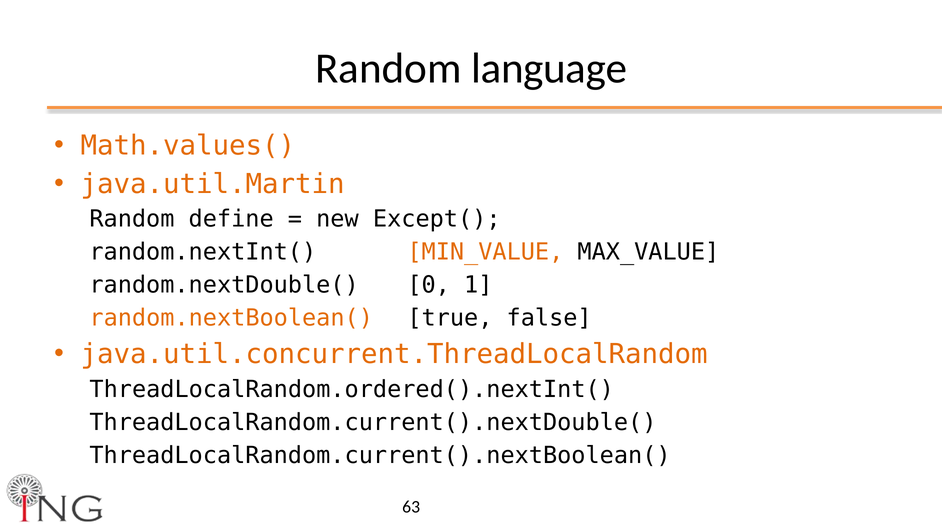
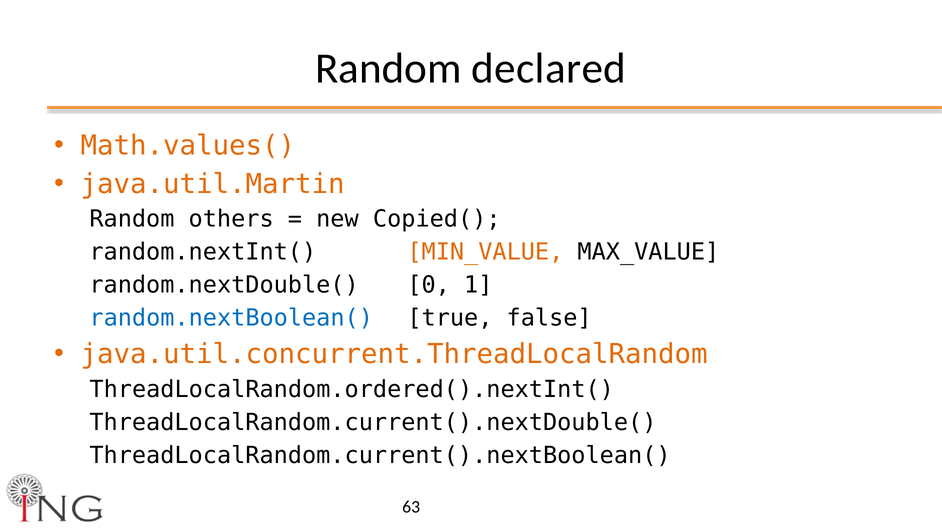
language: language -> declared
define: define -> others
Except(: Except( -> Copied(
random.nextBoolean( colour: orange -> blue
